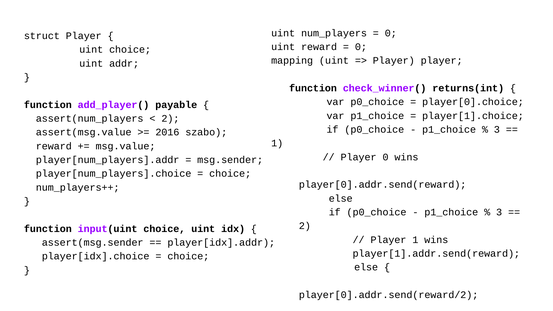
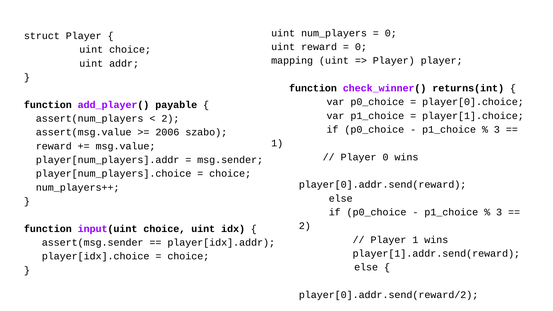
2016: 2016 -> 2006
